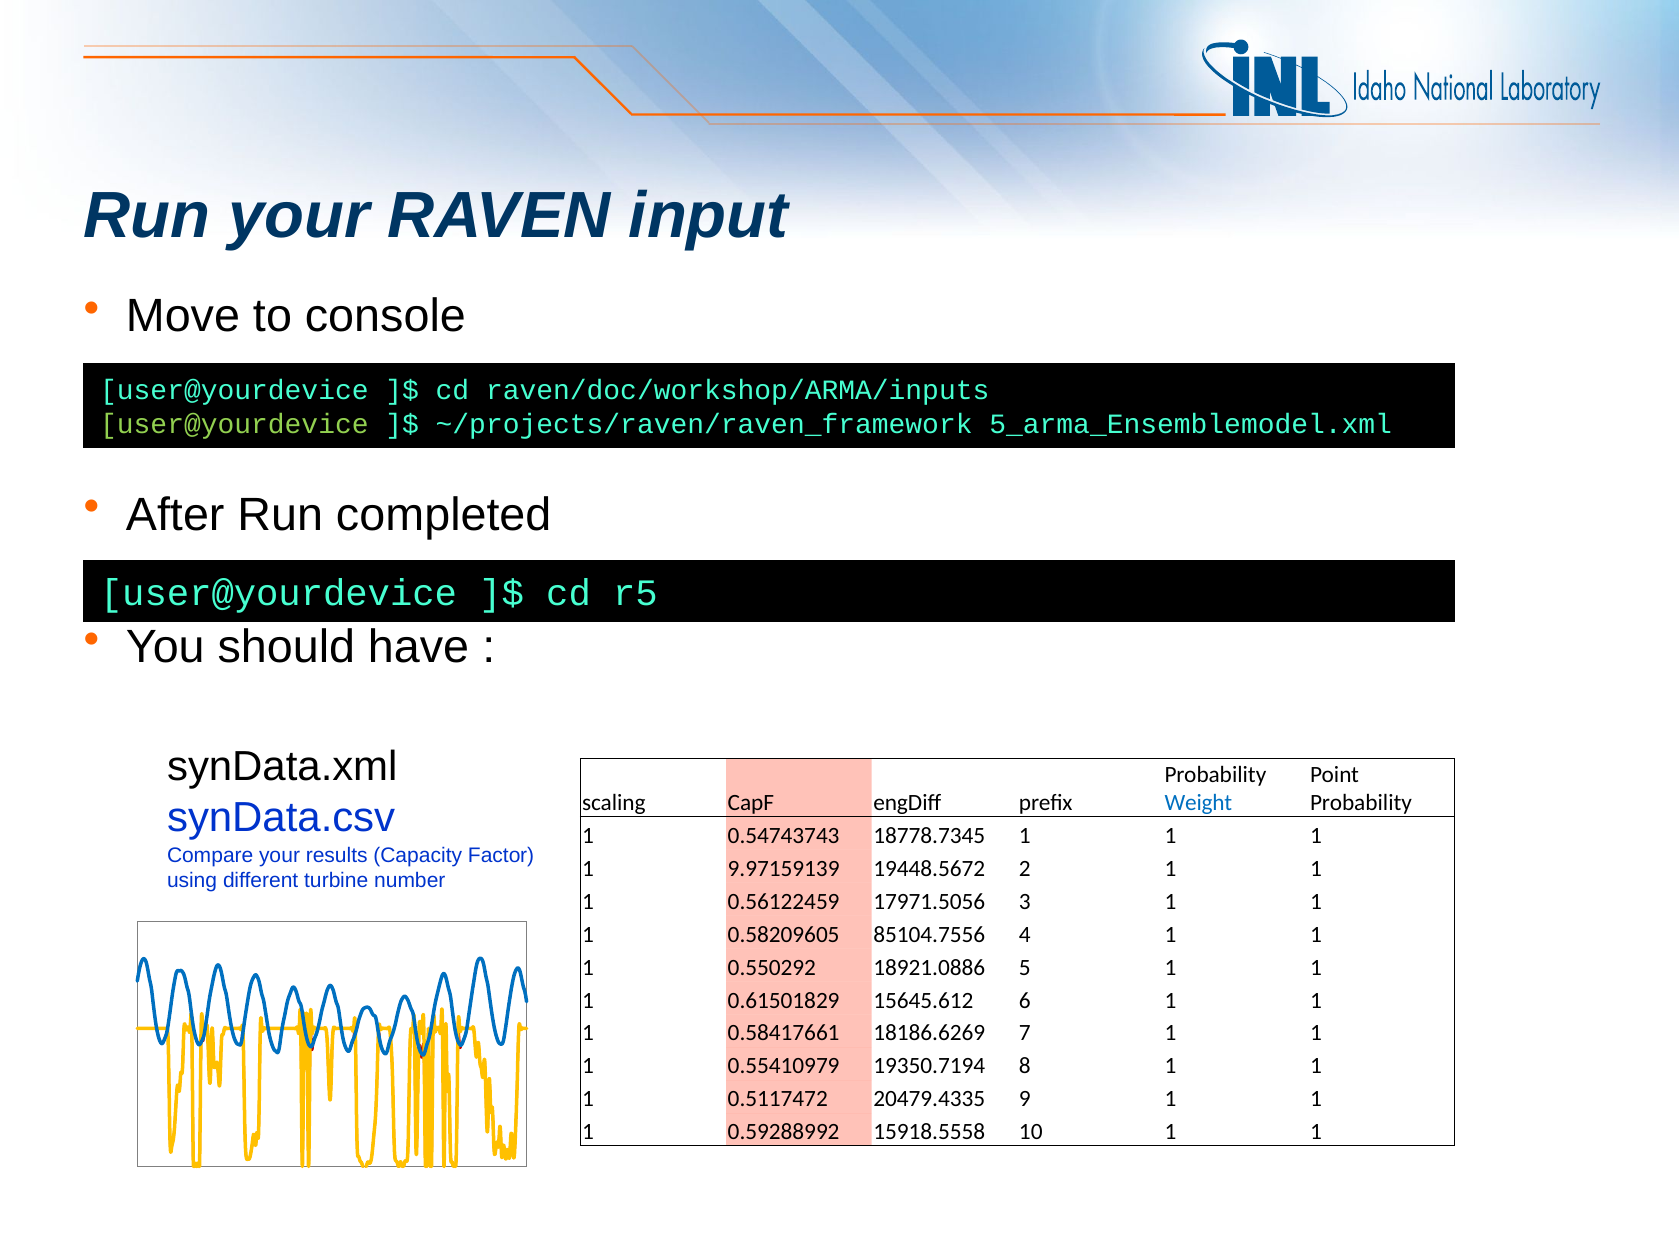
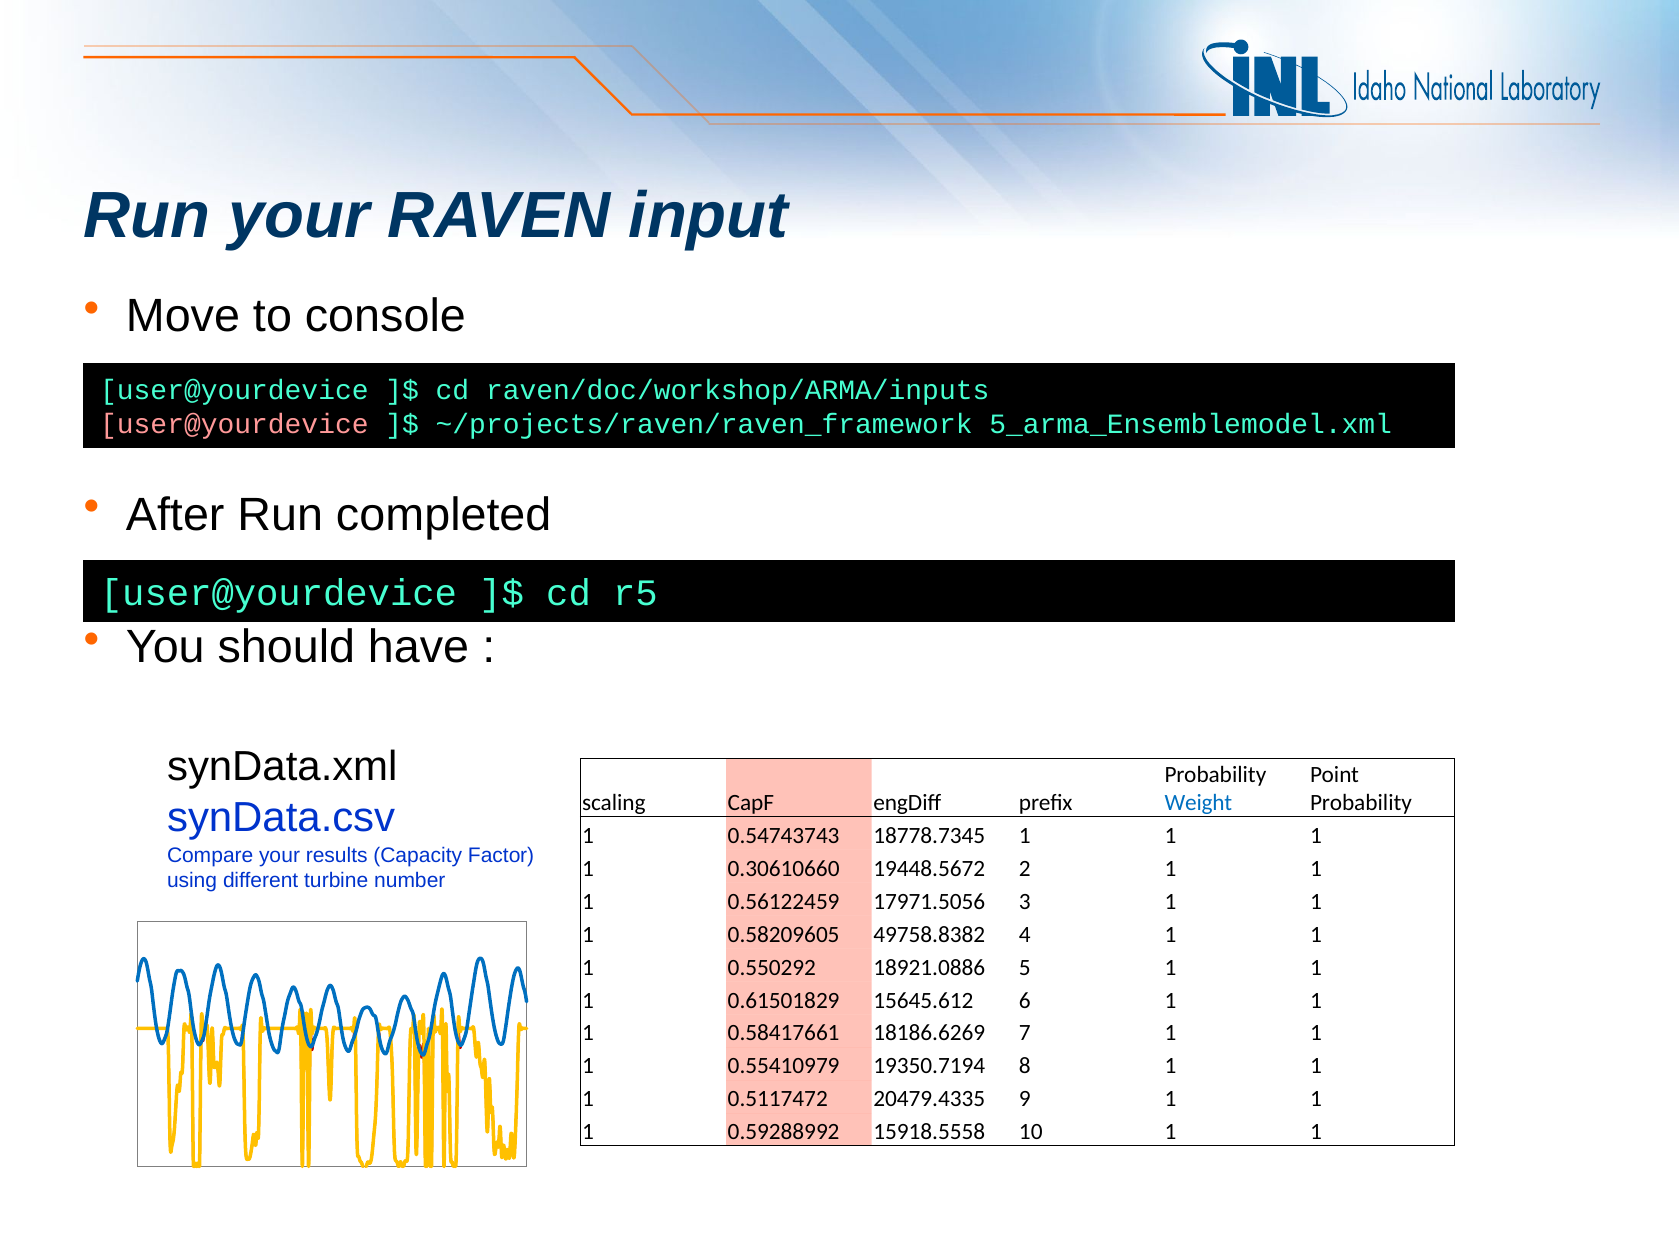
user@yourdevice at (234, 424) colour: light green -> pink
9.97159139: 9.97159139 -> 0.30610660
85104.7556: 85104.7556 -> 49758.8382
